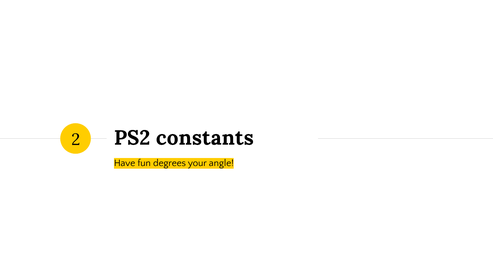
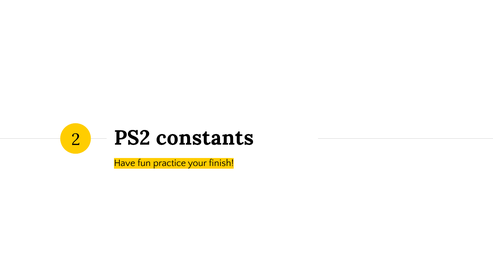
degrees: degrees -> practice
angle: angle -> finish
